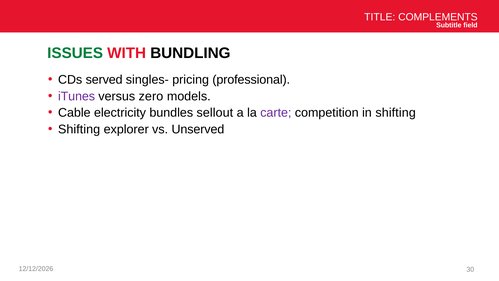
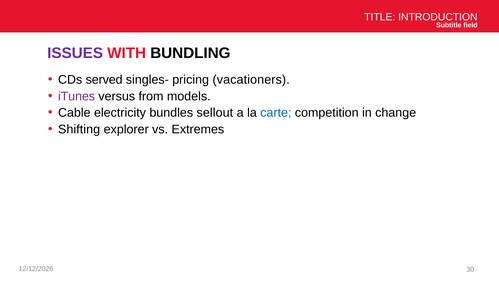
COMPLEMENTS: COMPLEMENTS -> INTRODUCTION
ISSUES colour: green -> purple
professional: professional -> vacationers
zero: zero -> from
carte colour: purple -> blue
in shifting: shifting -> change
Unserved: Unserved -> Extremes
